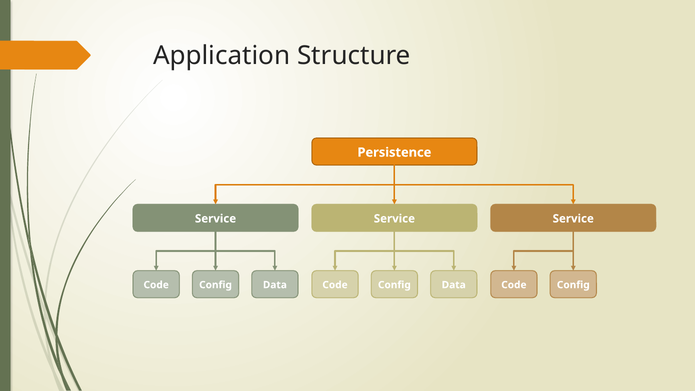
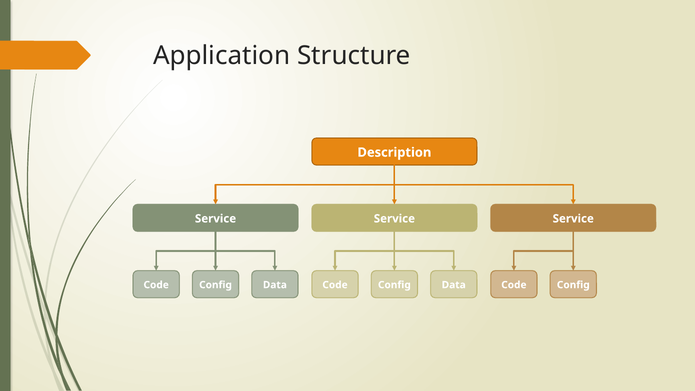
Persistence: Persistence -> Description
